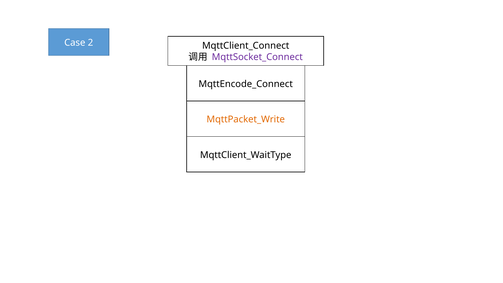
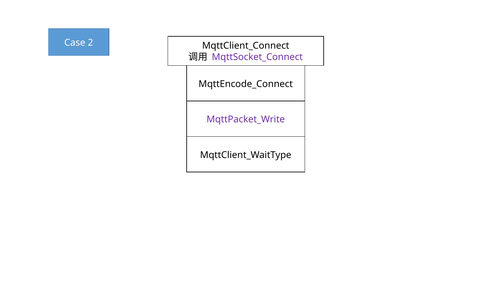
MqttPacket_Write colour: orange -> purple
